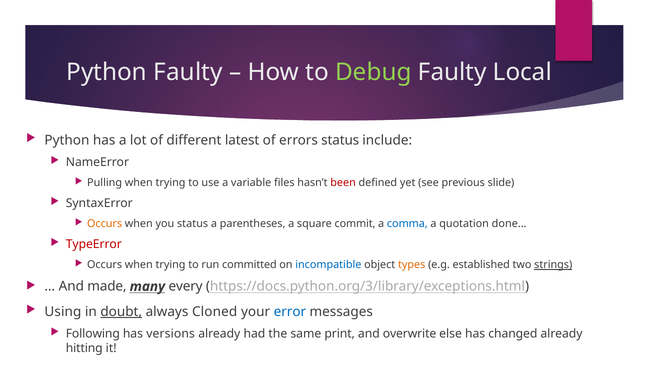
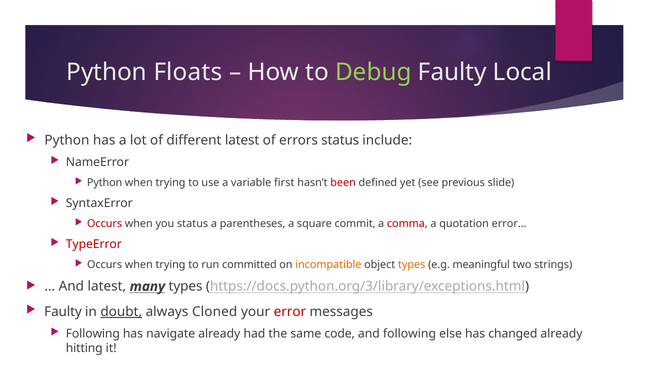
Python Faulty: Faulty -> Floats
Pulling at (105, 183): Pulling -> Python
files: files -> first
Occurs at (105, 224) colour: orange -> red
comma colour: blue -> red
done…: done… -> error…
incompatible colour: blue -> orange
established: established -> meaningful
strings underline: present -> none
And made: made -> latest
many every: every -> types
Using at (63, 312): Using -> Faulty
error colour: blue -> red
versions: versions -> navigate
print: print -> code
and overwrite: overwrite -> following
